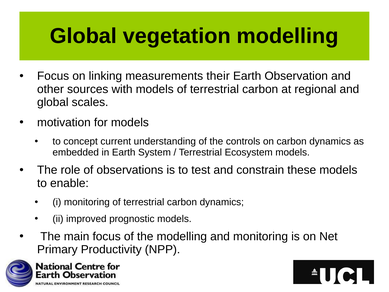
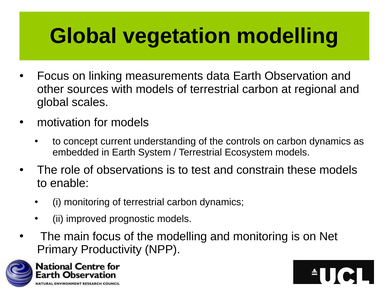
their: their -> data
